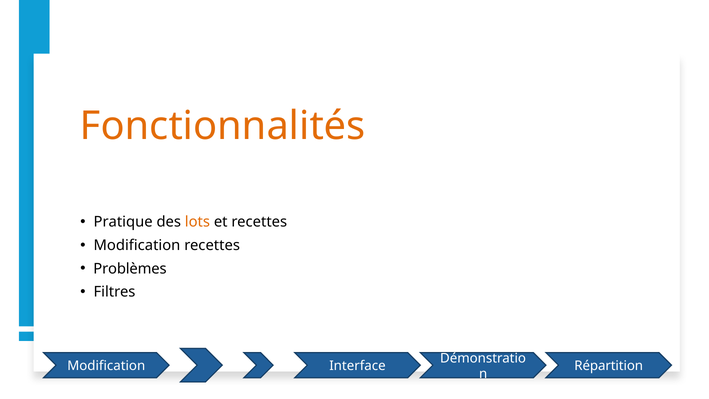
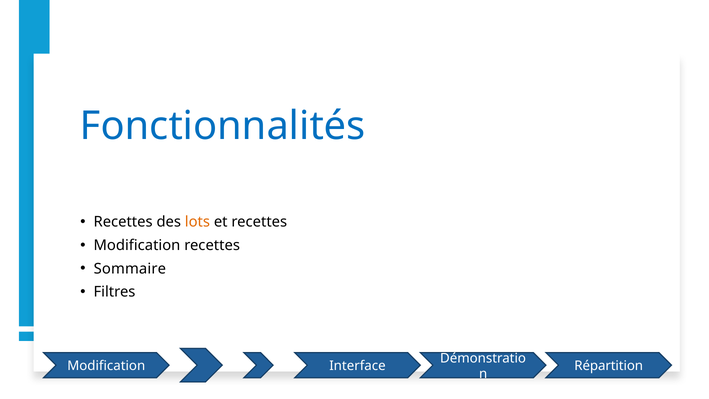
Fonctionnalités colour: orange -> blue
Pratique at (123, 222): Pratique -> Recettes
Problèmes: Problèmes -> Sommaire
